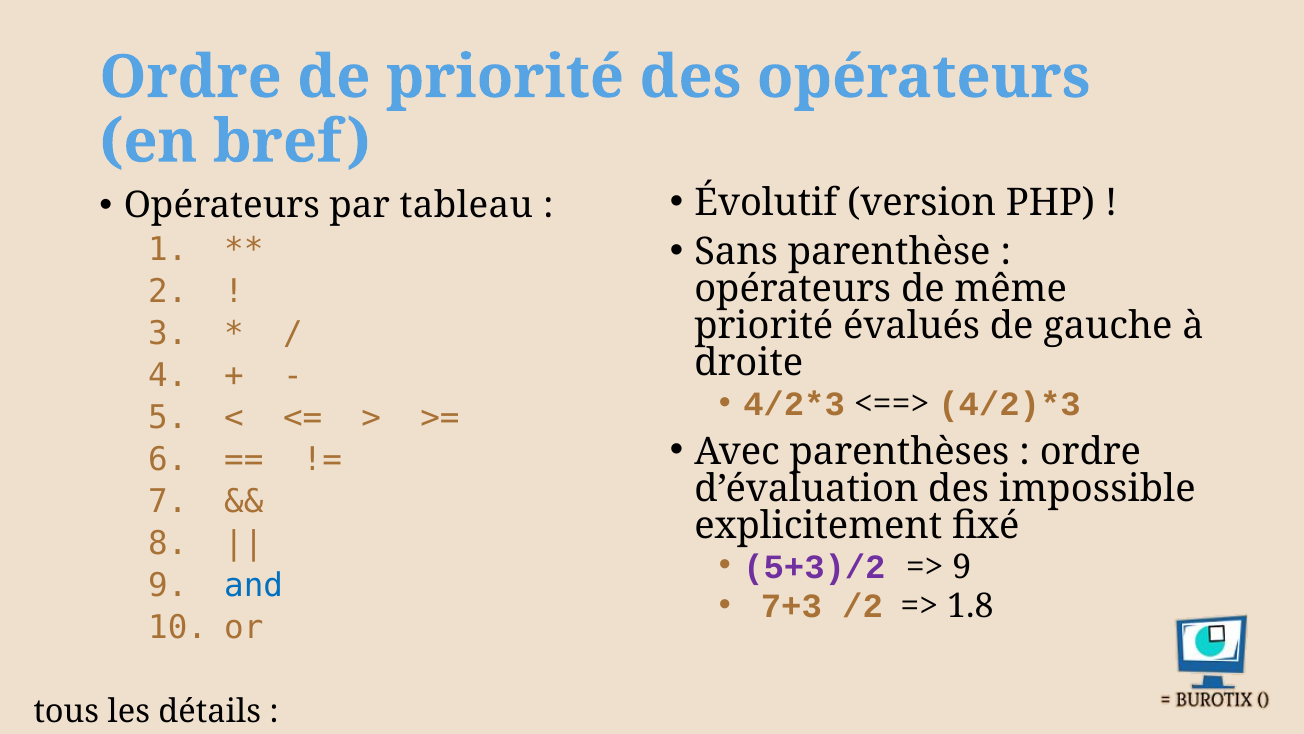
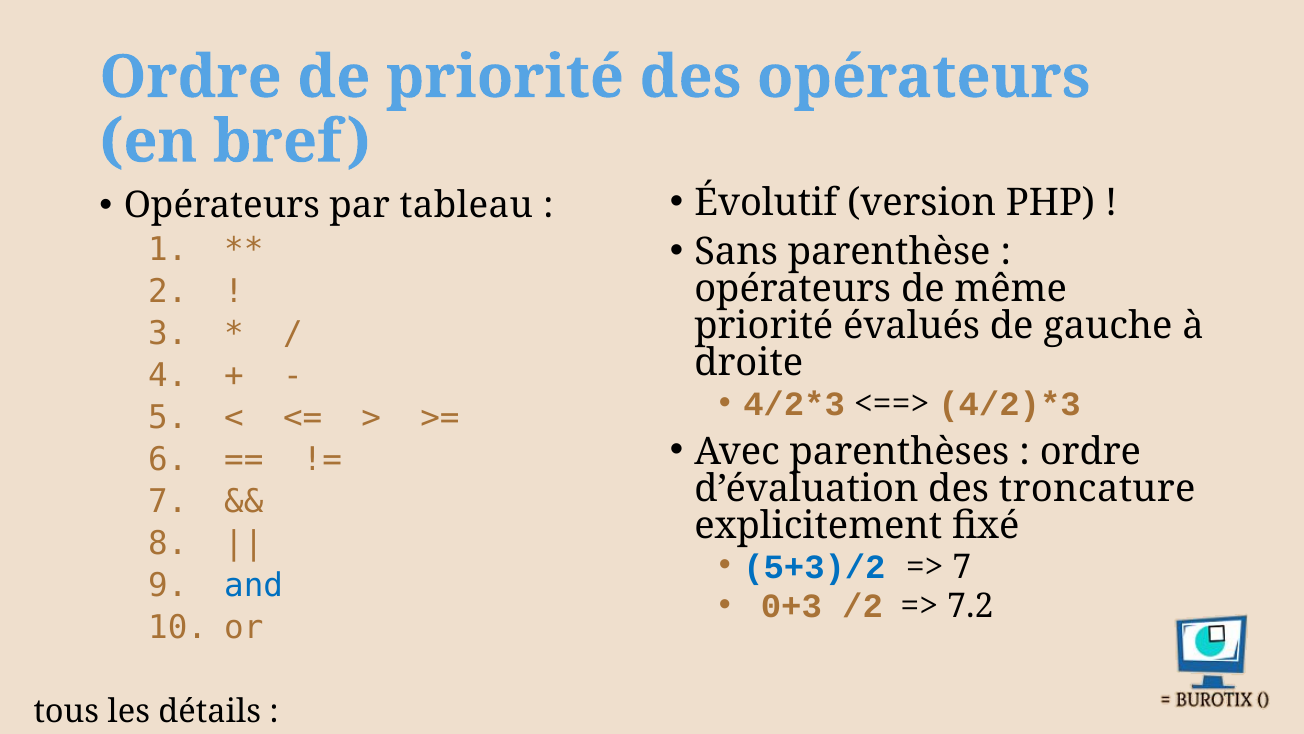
impossible: impossible -> troncature
5+3)/2 colour: purple -> blue
9 at (962, 567): 9 -> 7
7+3: 7+3 -> 0+3
1.8: 1.8 -> 7.2
